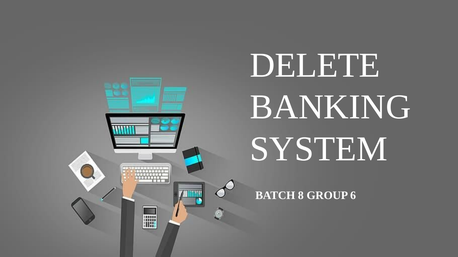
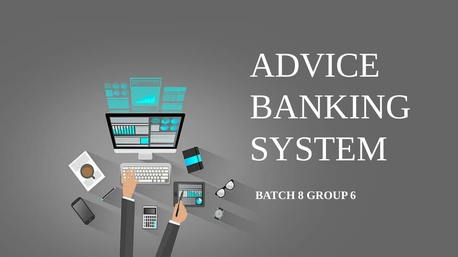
DELETE: DELETE -> ADVICE
